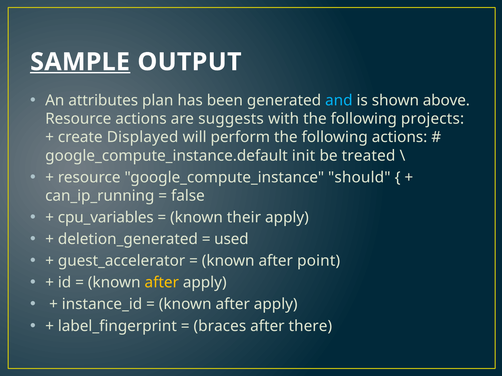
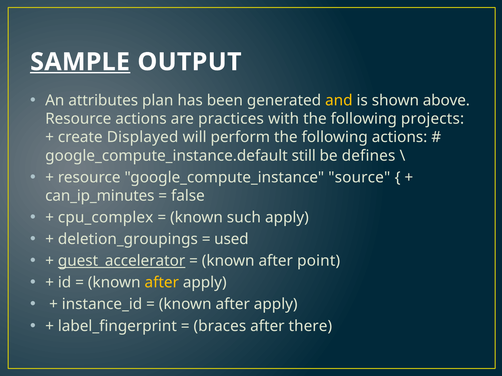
and colour: light blue -> yellow
suggests: suggests -> practices
init: init -> still
treated: treated -> defines
should: should -> source
can_ip_running: can_ip_running -> can_ip_minutes
cpu_variables: cpu_variables -> cpu_complex
their: their -> such
deletion_generated: deletion_generated -> deletion_groupings
guest_accelerator underline: none -> present
